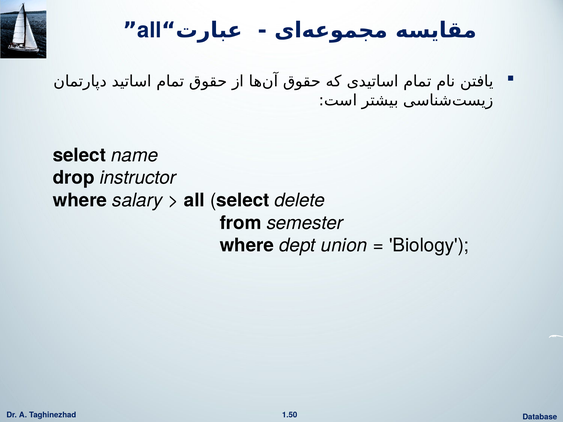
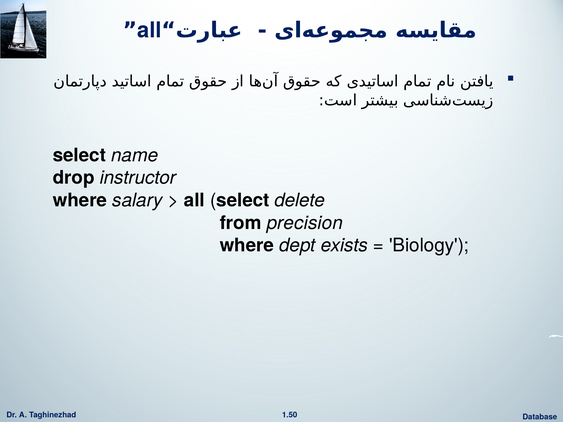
semester: semester -> precision
union: union -> exists
